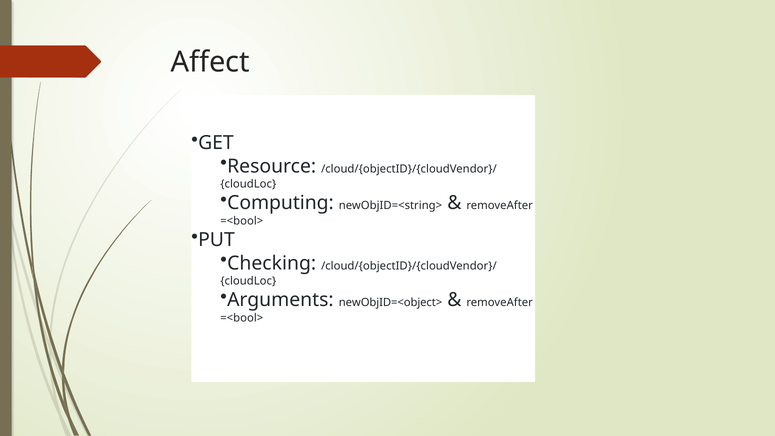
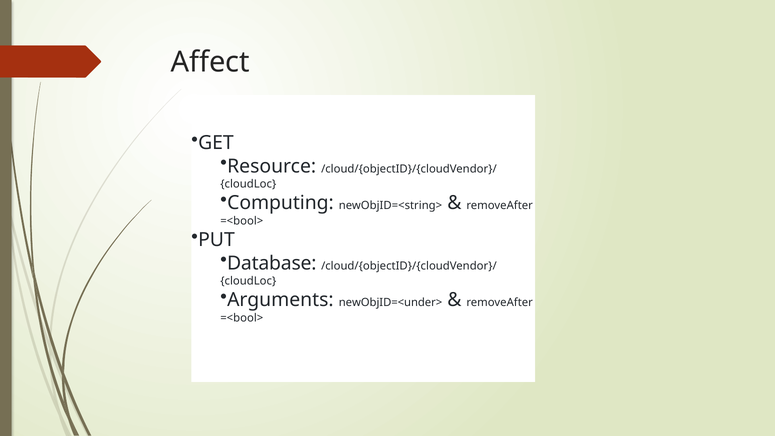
Checking: Checking -> Database
newObjID=<object>: newObjID=<object> -> newObjID=<under>
